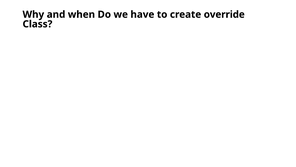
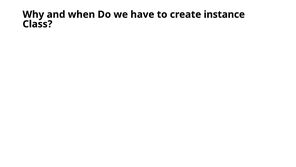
override: override -> instance
